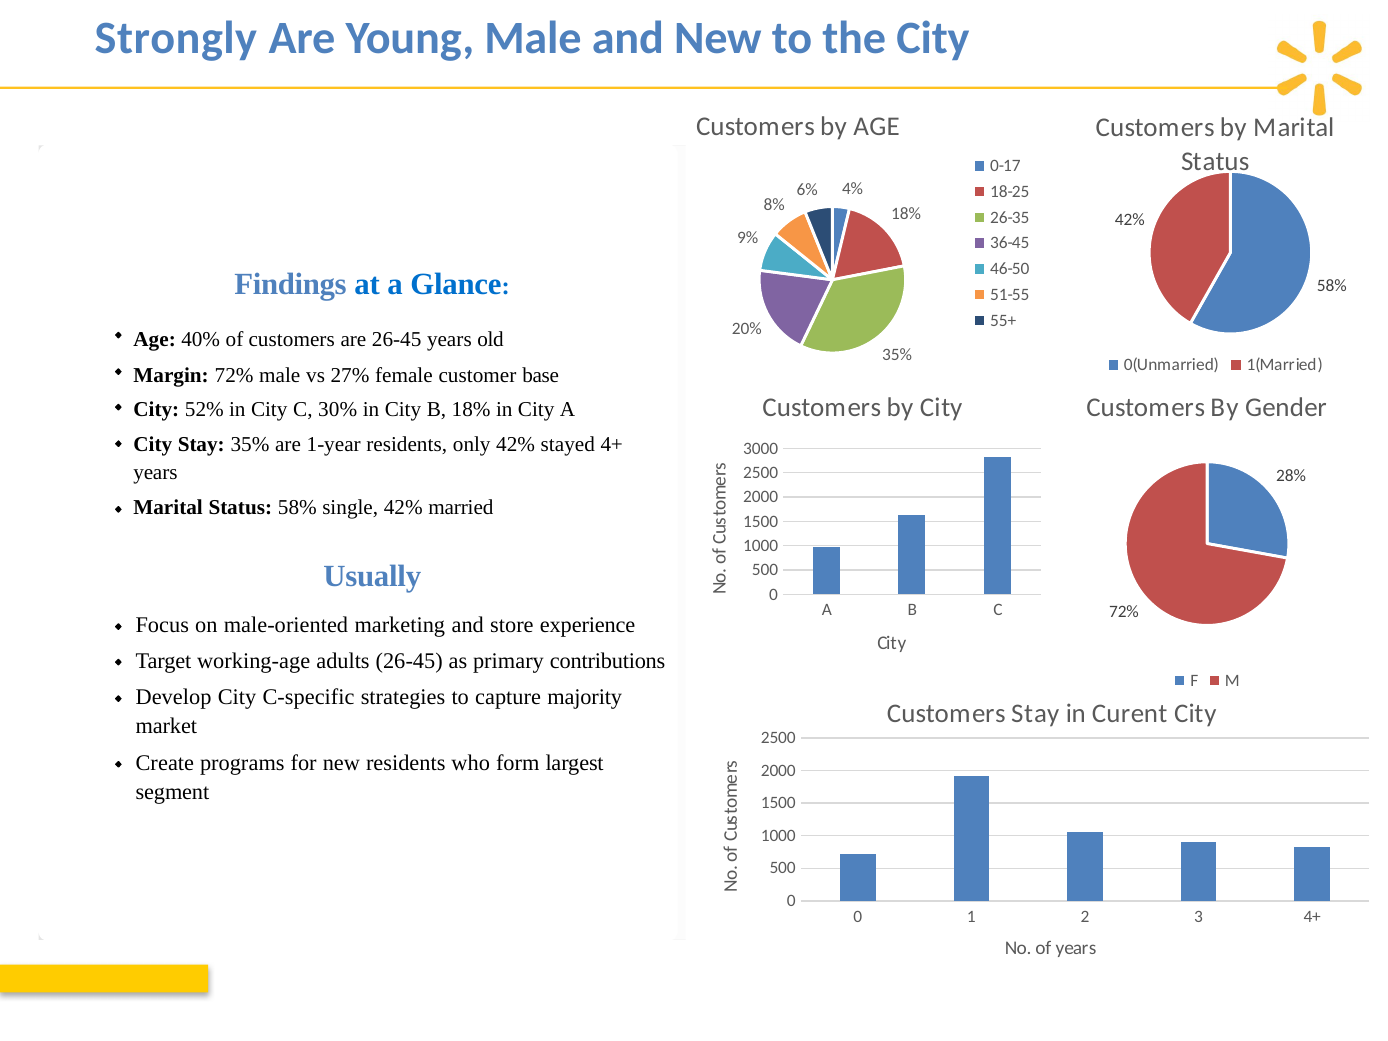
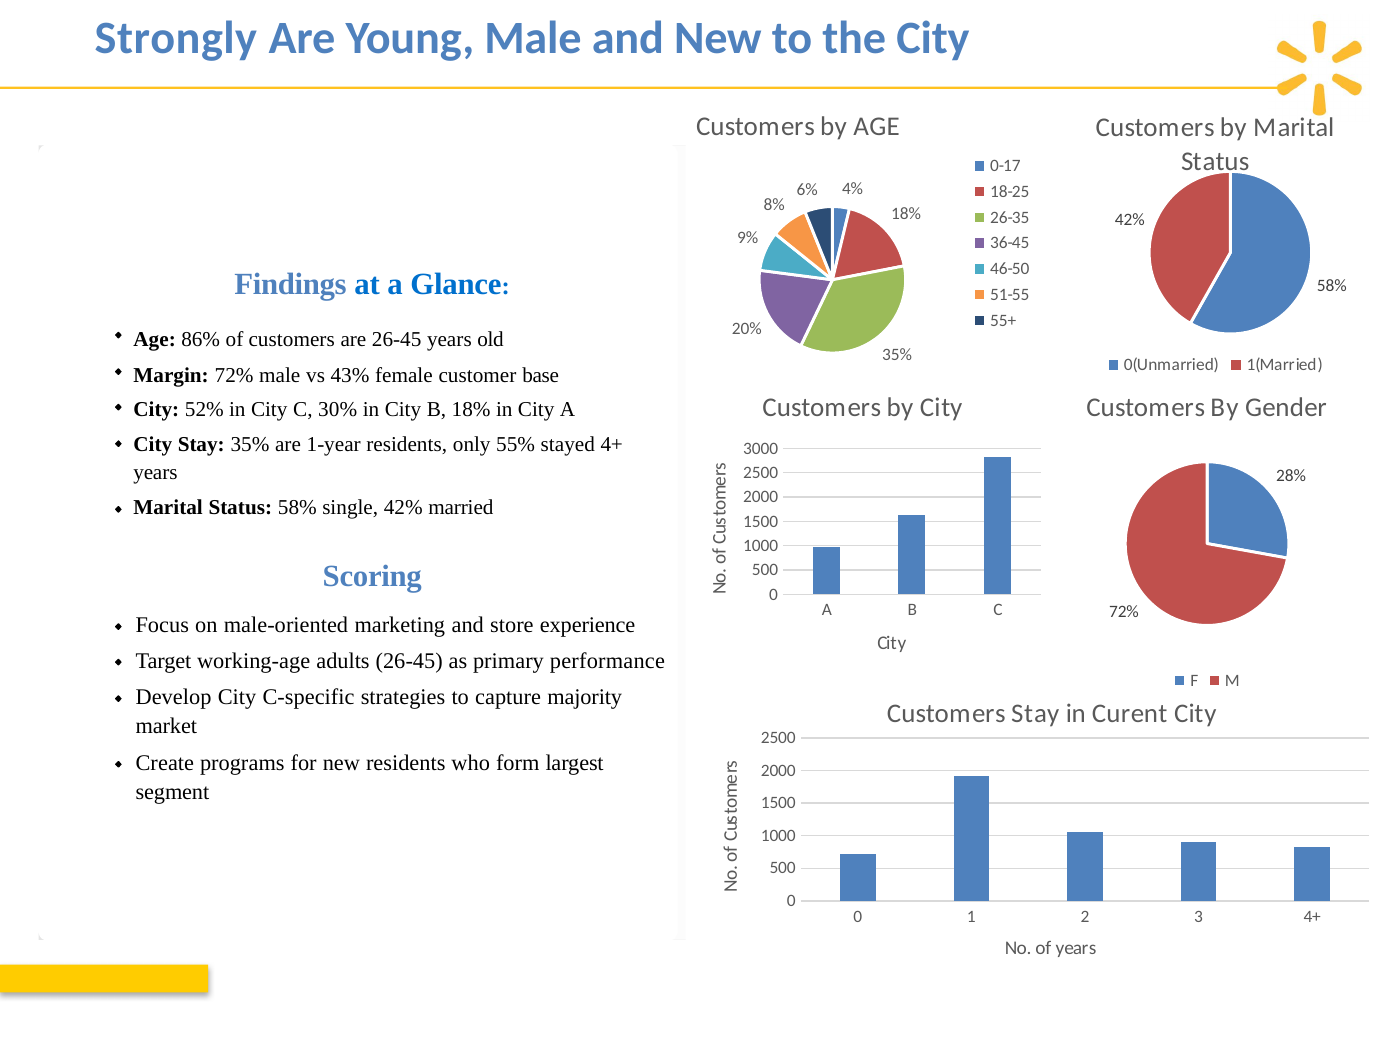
40%: 40% -> 86%
27%: 27% -> 43%
only 42%: 42% -> 55%
Usually: Usually -> Scoring
contributions: contributions -> performance
